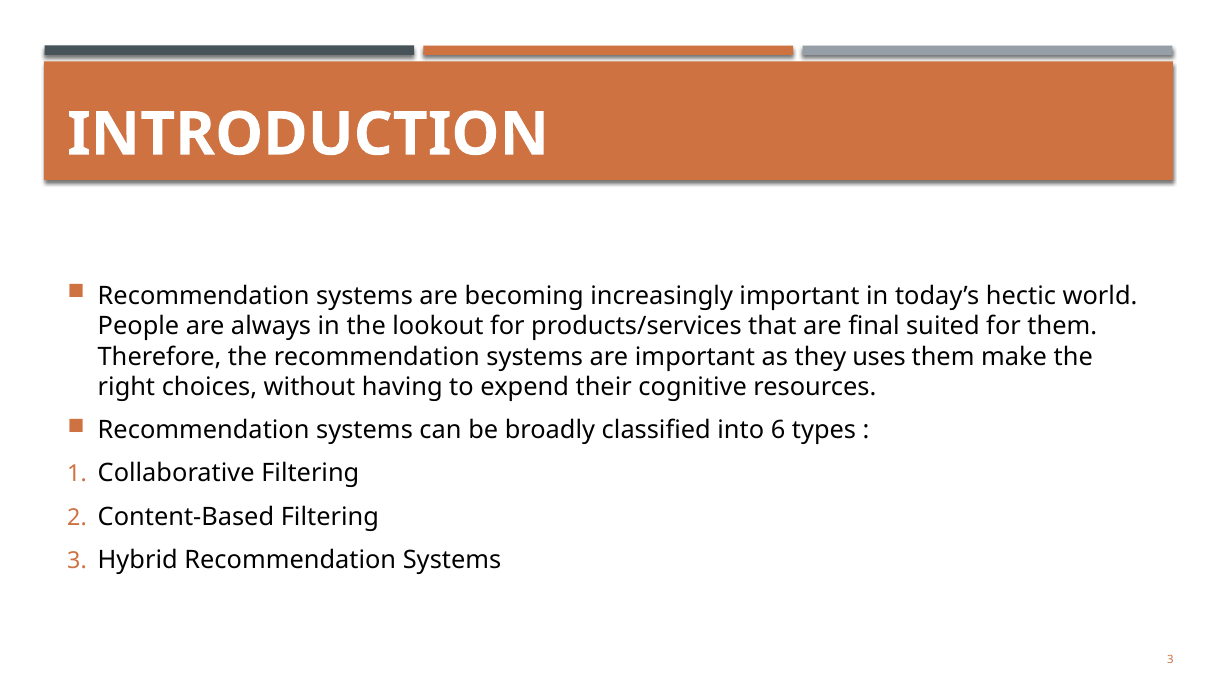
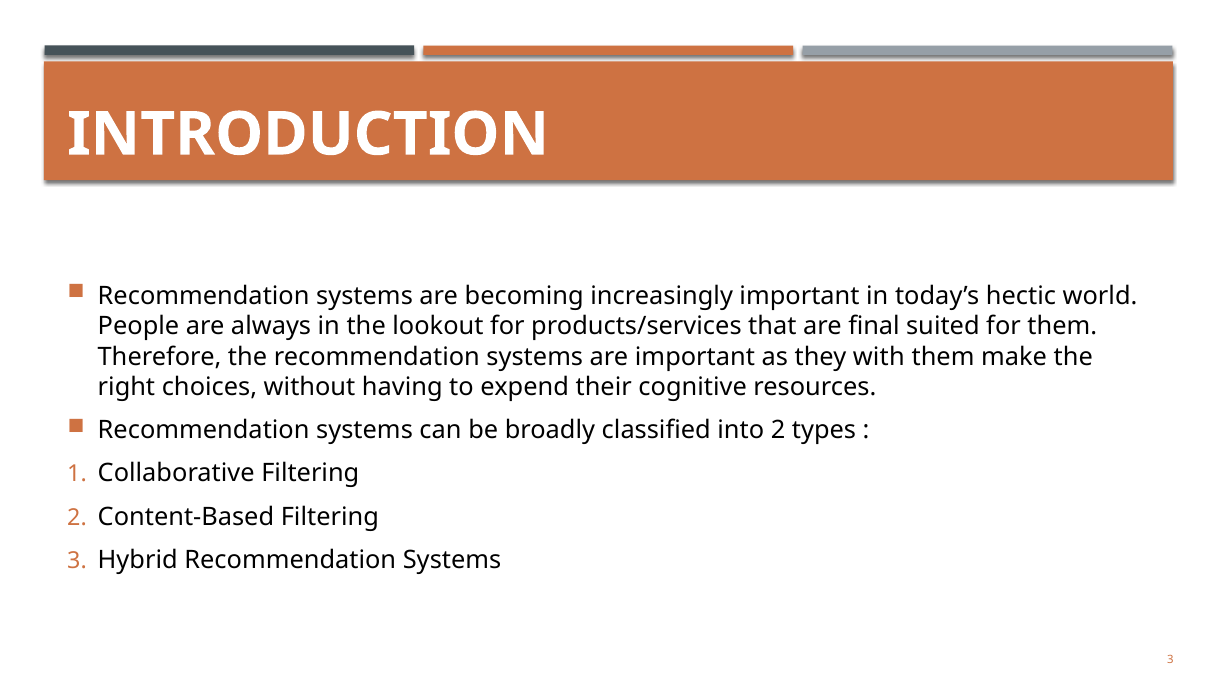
uses: uses -> with
into 6: 6 -> 2
